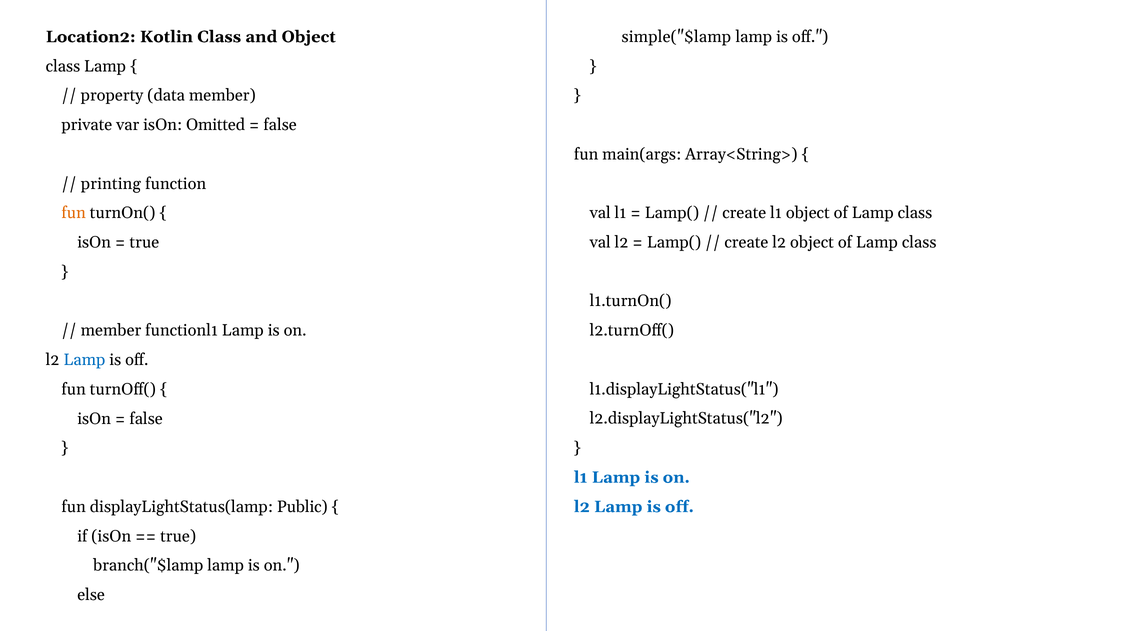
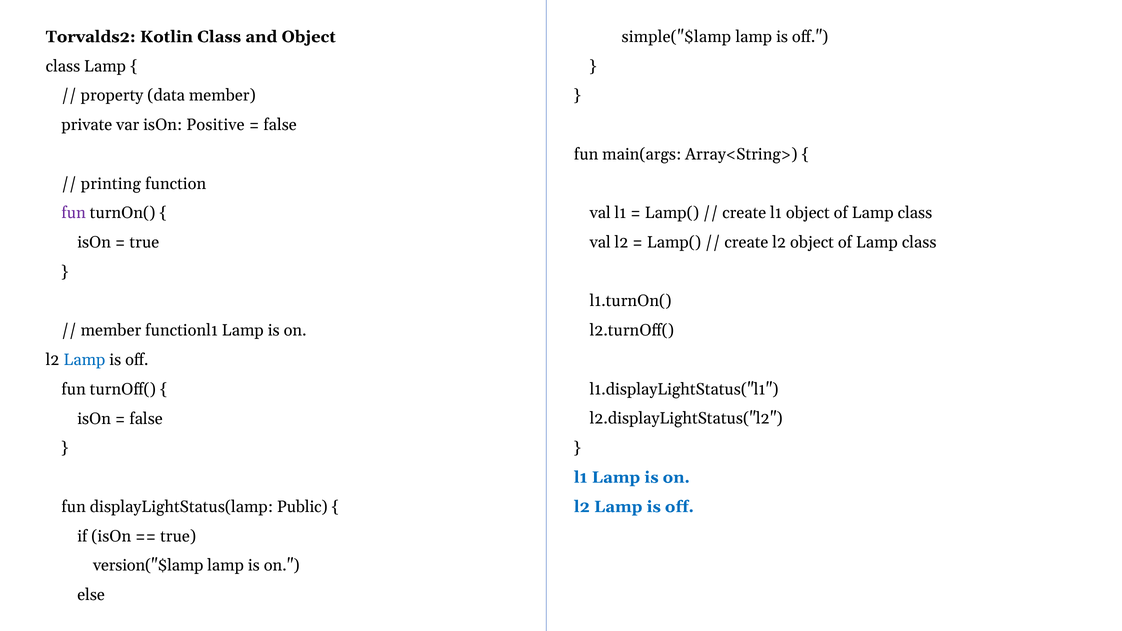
Location2: Location2 -> Torvalds2
Omitted: Omitted -> Positive
fun at (74, 213) colour: orange -> purple
branch("$lamp: branch("$lamp -> version("$lamp
